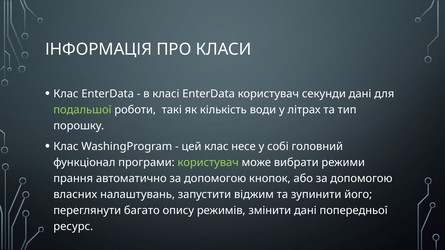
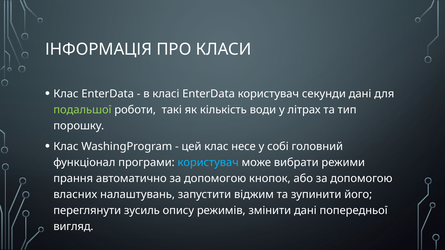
користувач at (208, 163) colour: light green -> light blue
багато: багато -> зусиль
ресурс: ресурс -> вигляд
